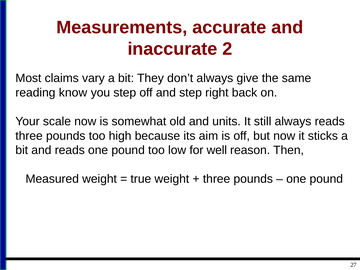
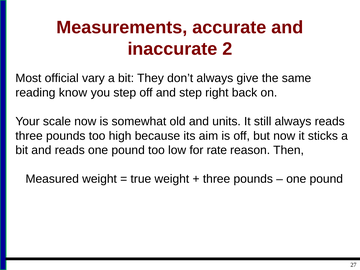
claims: claims -> official
well: well -> rate
